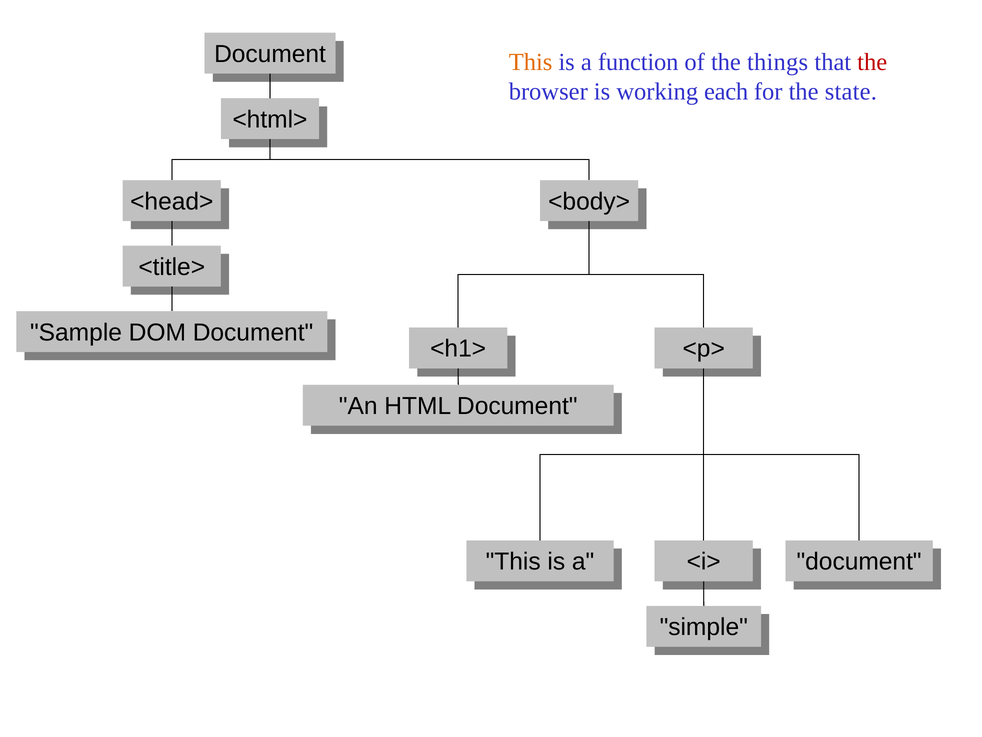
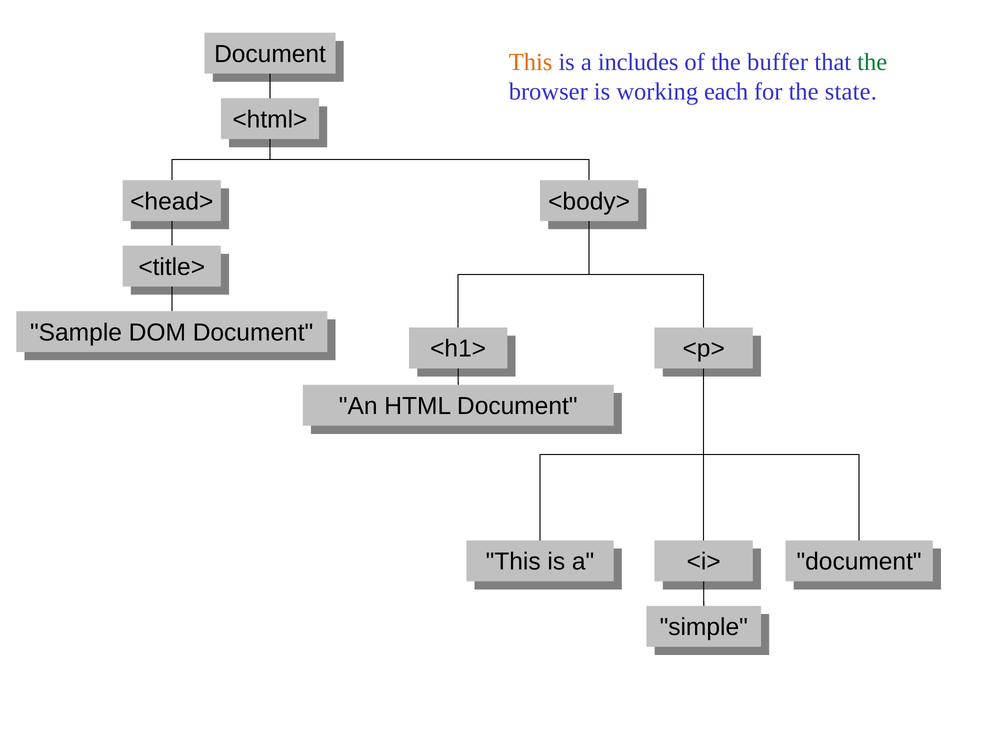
function: function -> includes
things: things -> buffer
the at (872, 62) colour: red -> green
